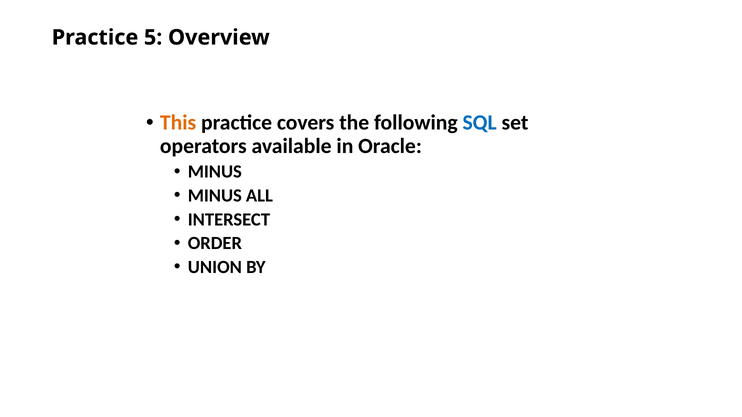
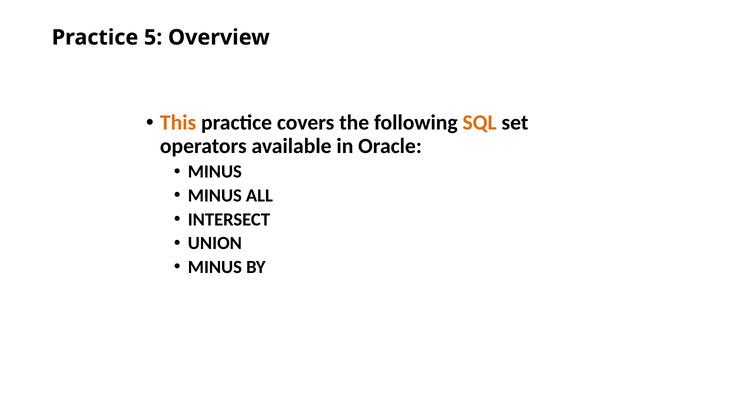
SQL colour: blue -> orange
ORDER: ORDER -> UNION
UNION at (215, 267): UNION -> MINUS
